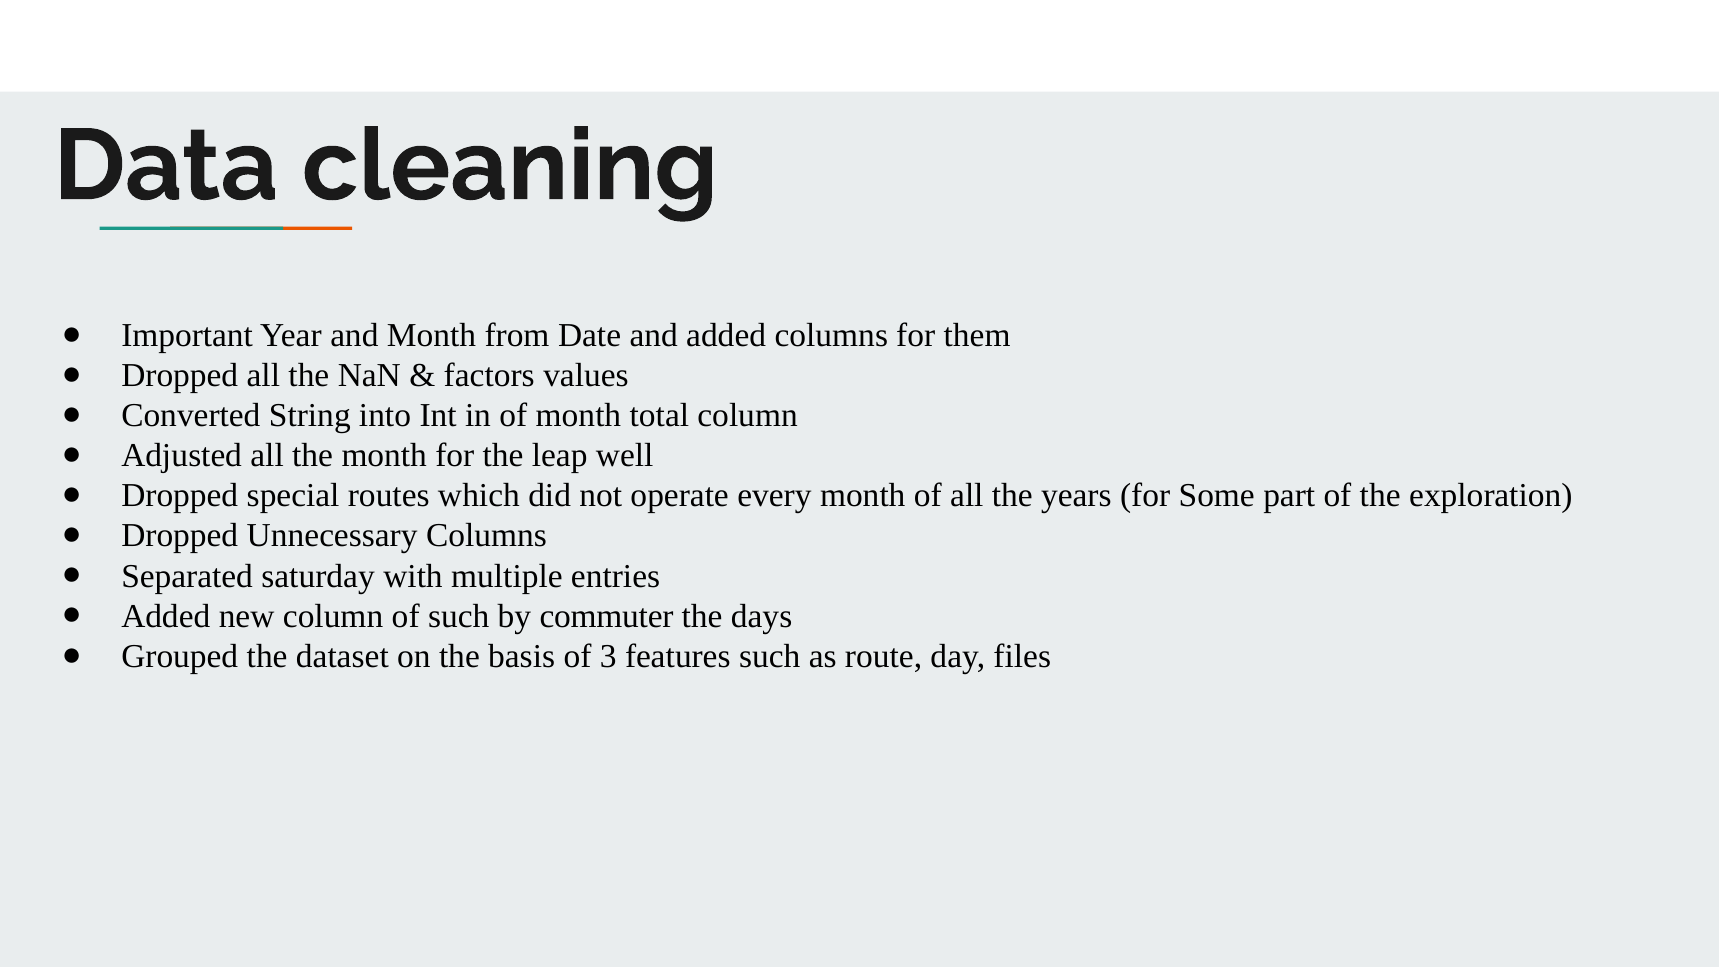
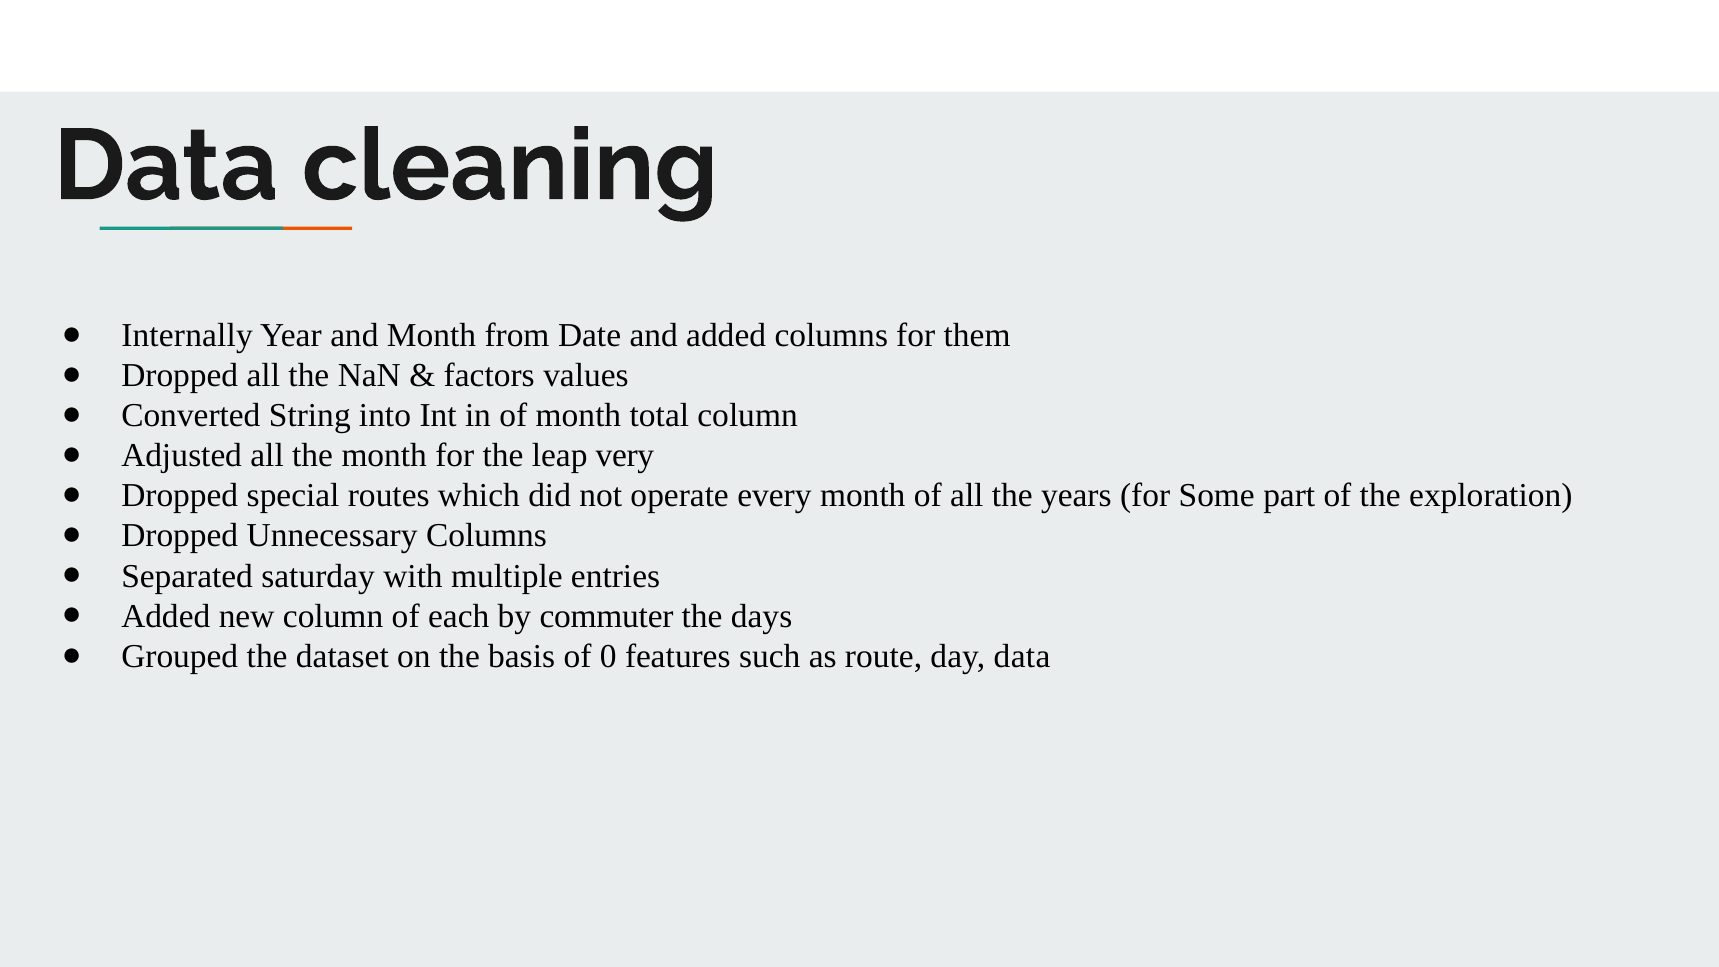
Important: Important -> Internally
well: well -> very
of such: such -> each
3: 3 -> 0
day files: files -> data
